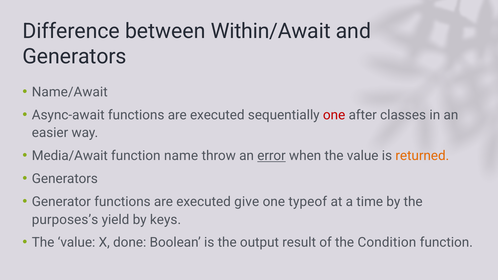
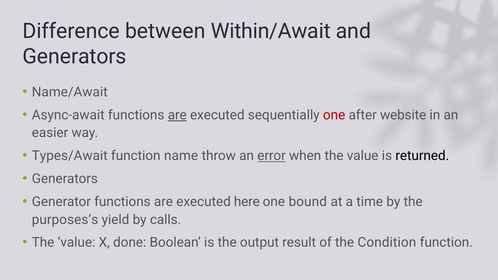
are at (177, 115) underline: none -> present
classes: classes -> website
Media/Await: Media/Await -> Types/Await
returned colour: orange -> black
give: give -> here
typeof: typeof -> bound
keys: keys -> calls
